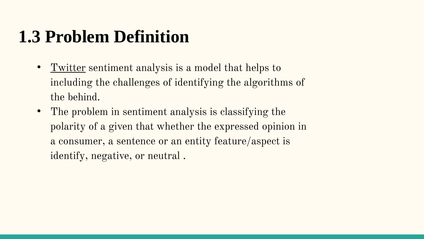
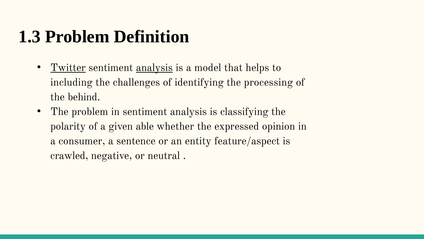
analysis at (154, 68) underline: none -> present
algorithms: algorithms -> processing
given that: that -> able
identify: identify -> crawled
